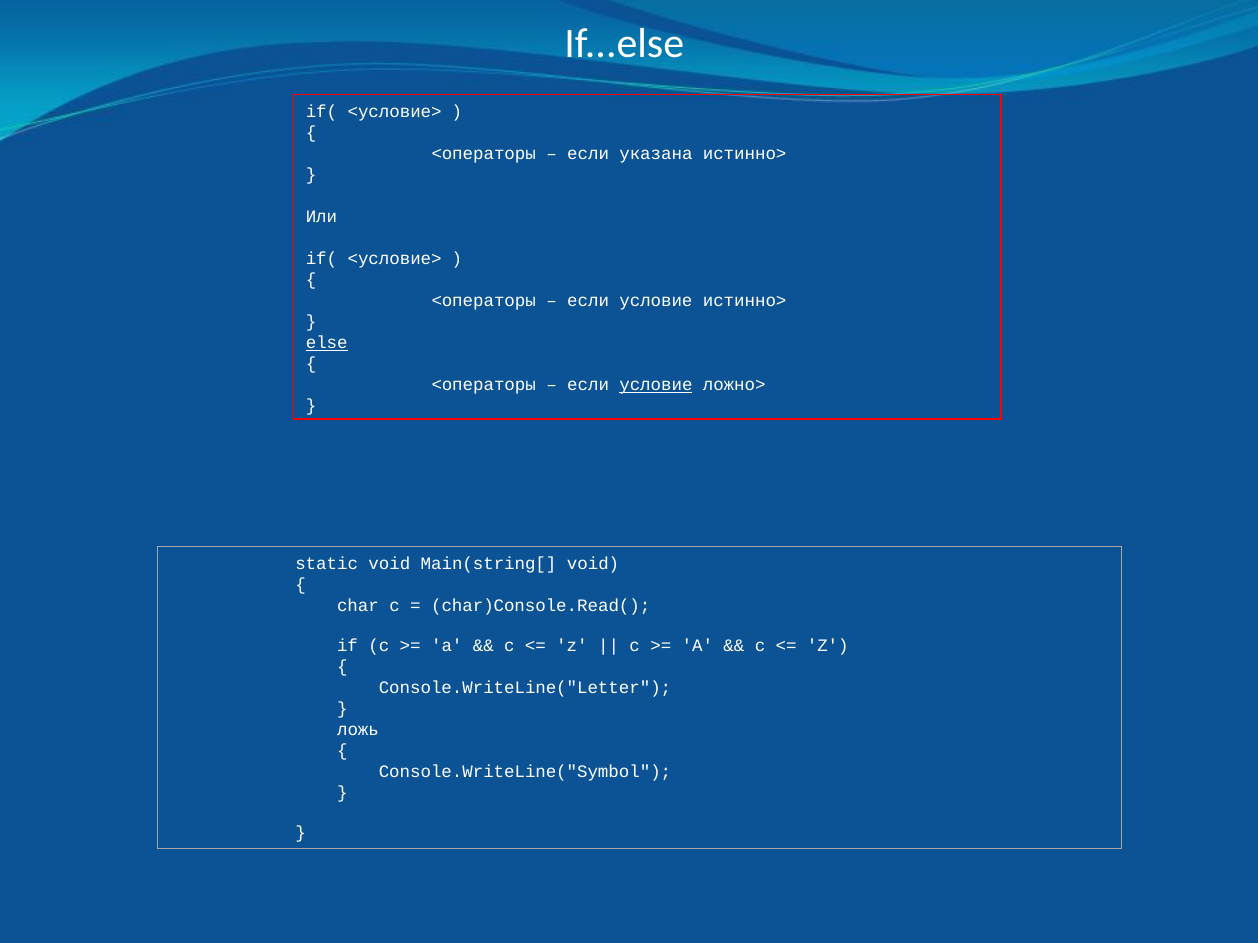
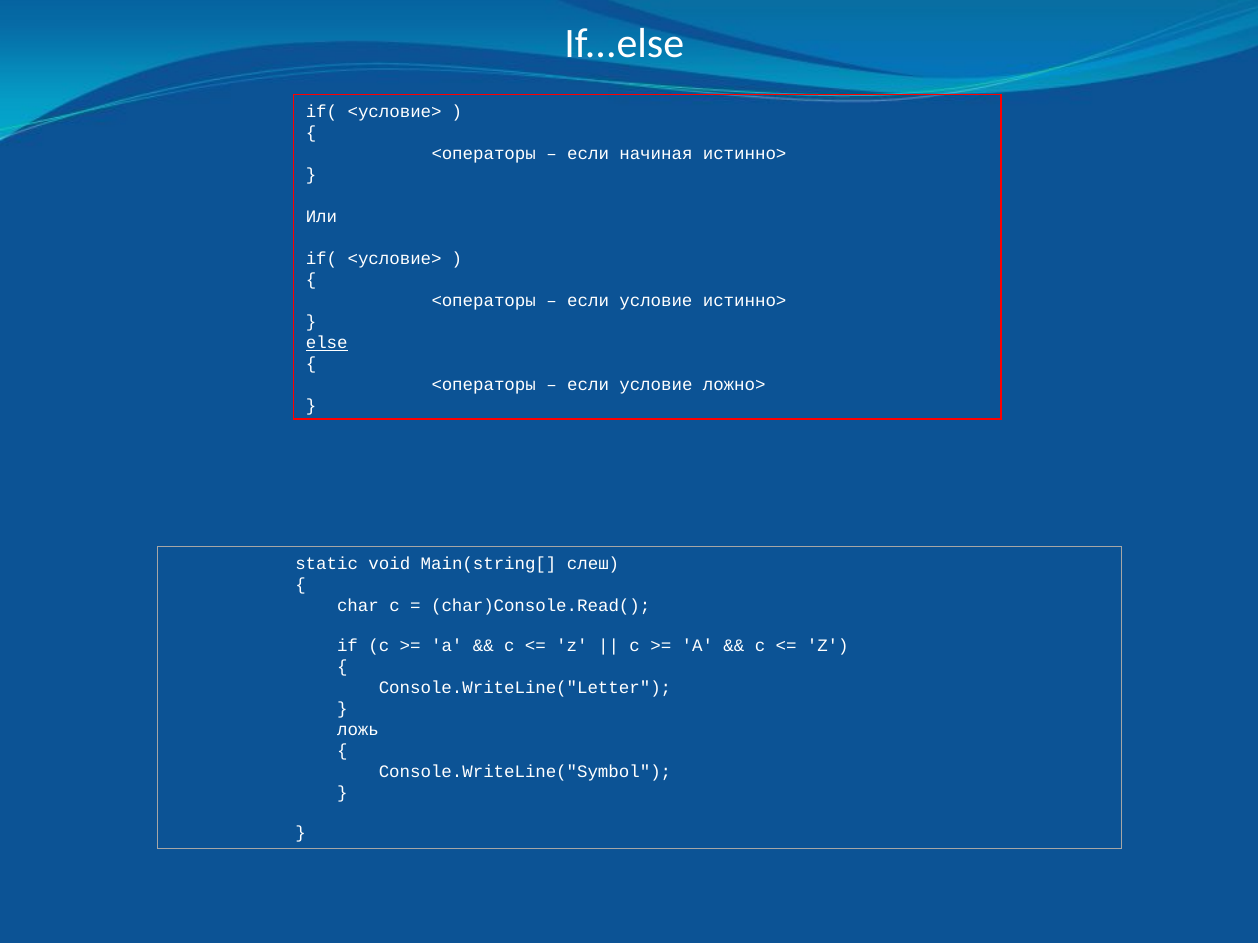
указана: указана -> начиная
условие at (656, 385) underline: present -> none
Main(string[ void: void -> слеш
